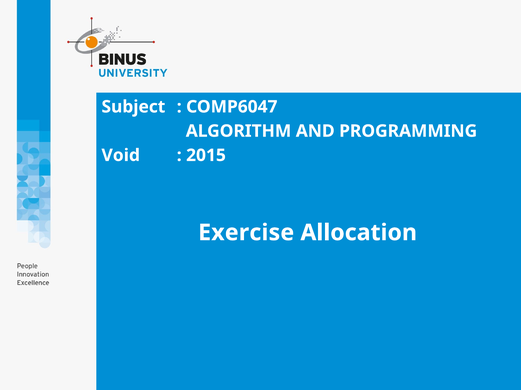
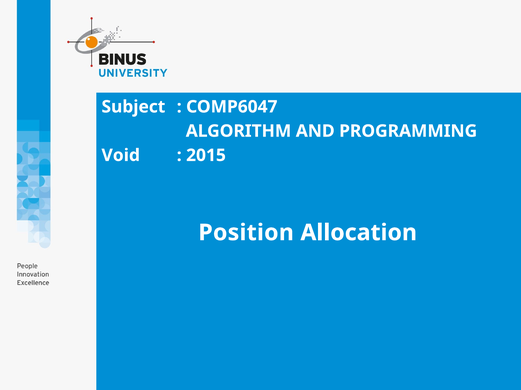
Exercise: Exercise -> Position
